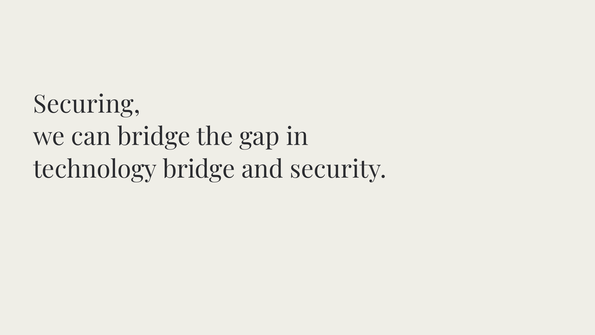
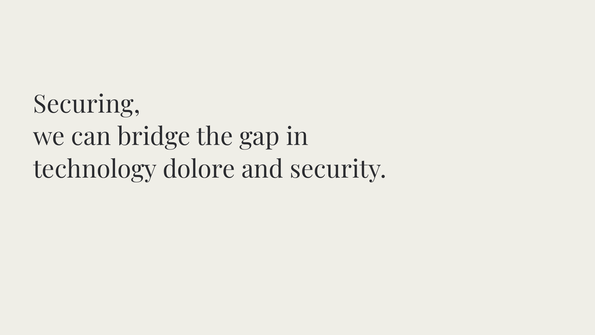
technology bridge: bridge -> dolore
